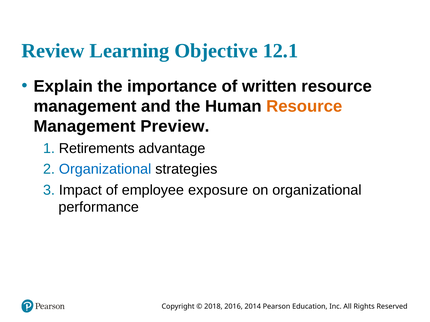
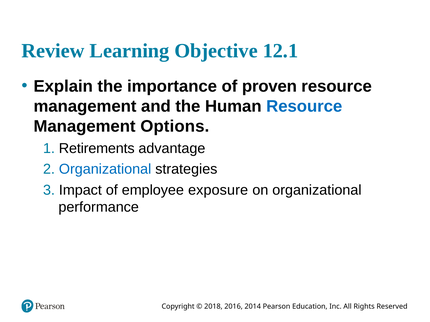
written: written -> proven
Resource at (304, 107) colour: orange -> blue
Preview: Preview -> Options
